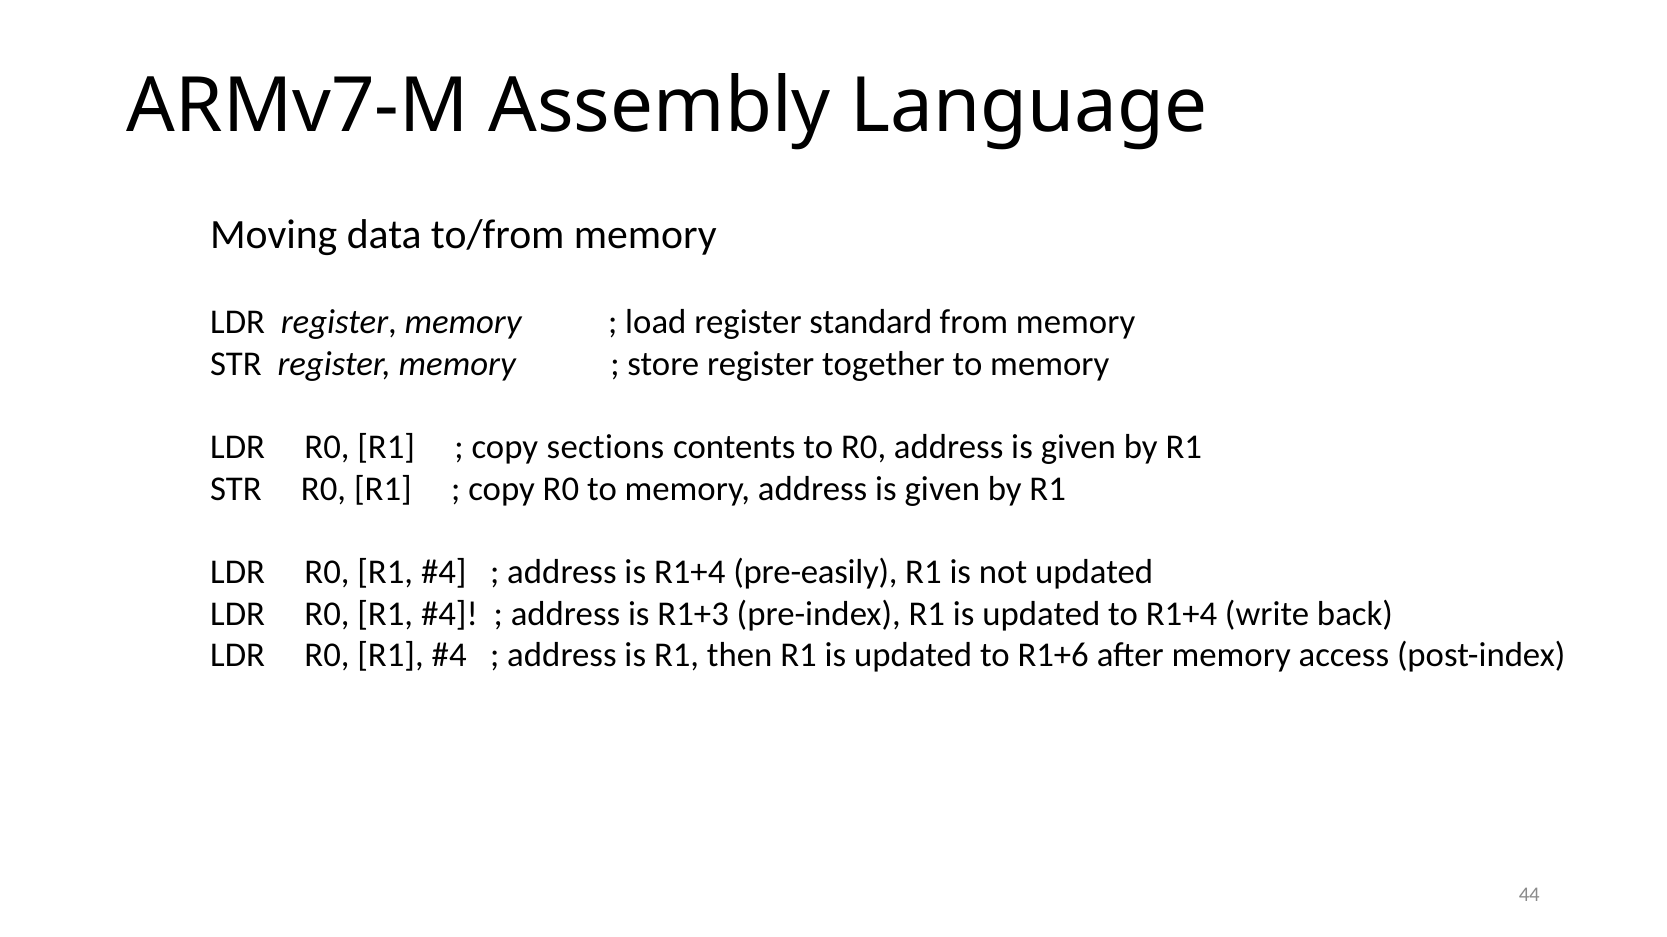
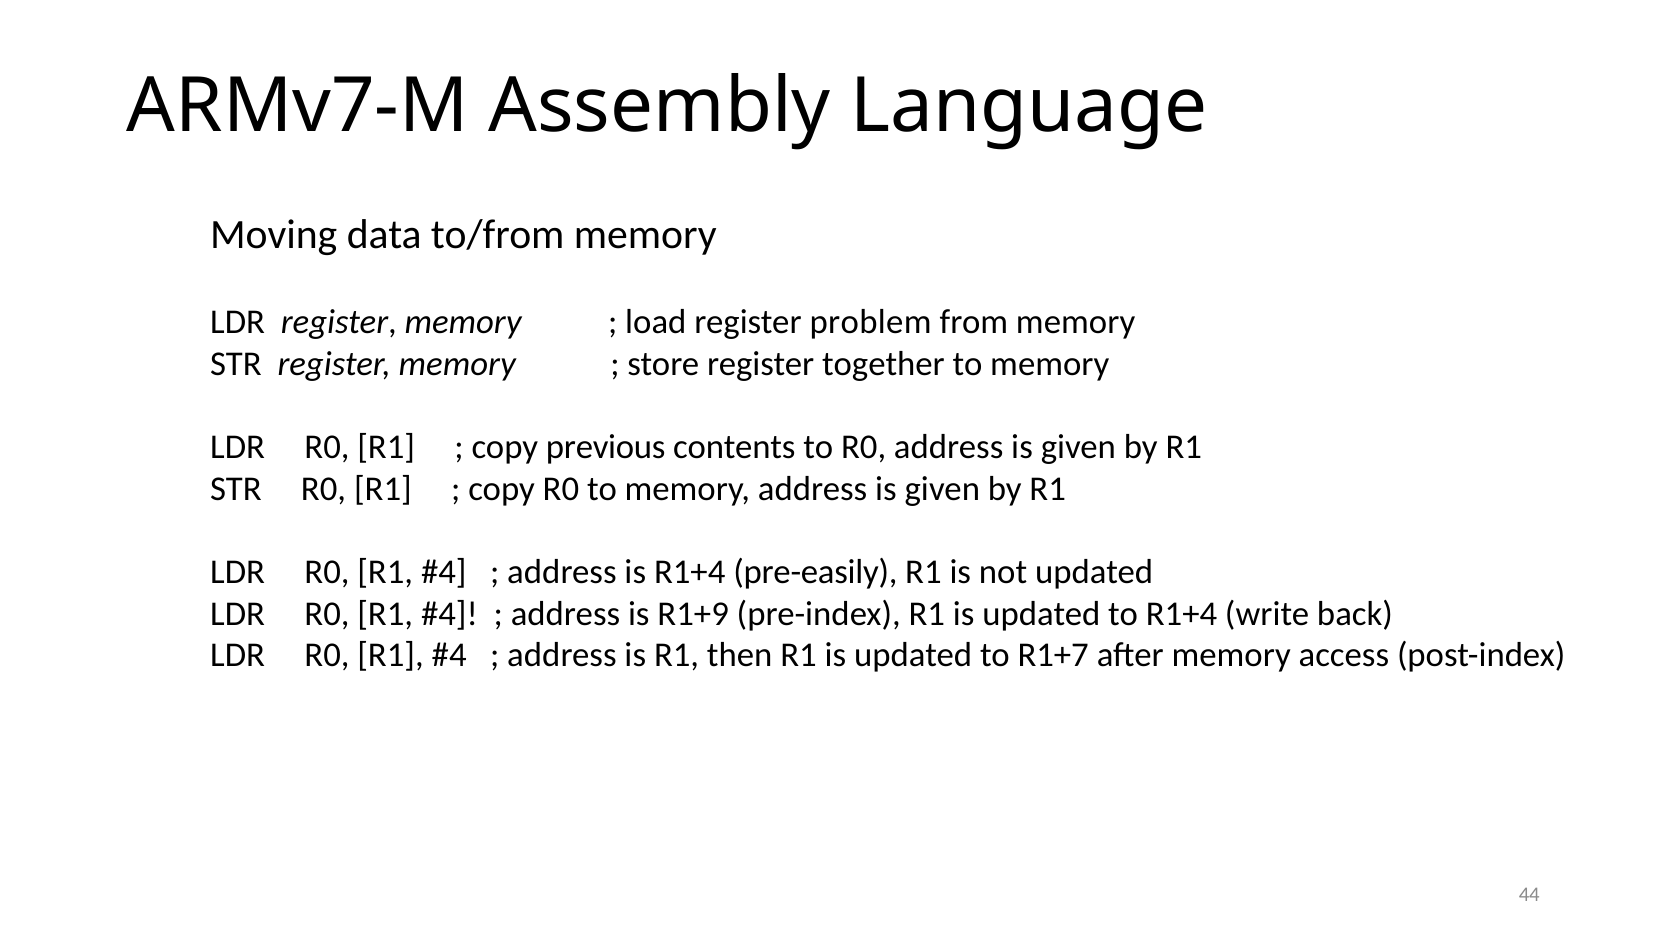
standard: standard -> problem
sections: sections -> previous
R1+3: R1+3 -> R1+9
R1+6: R1+6 -> R1+7
